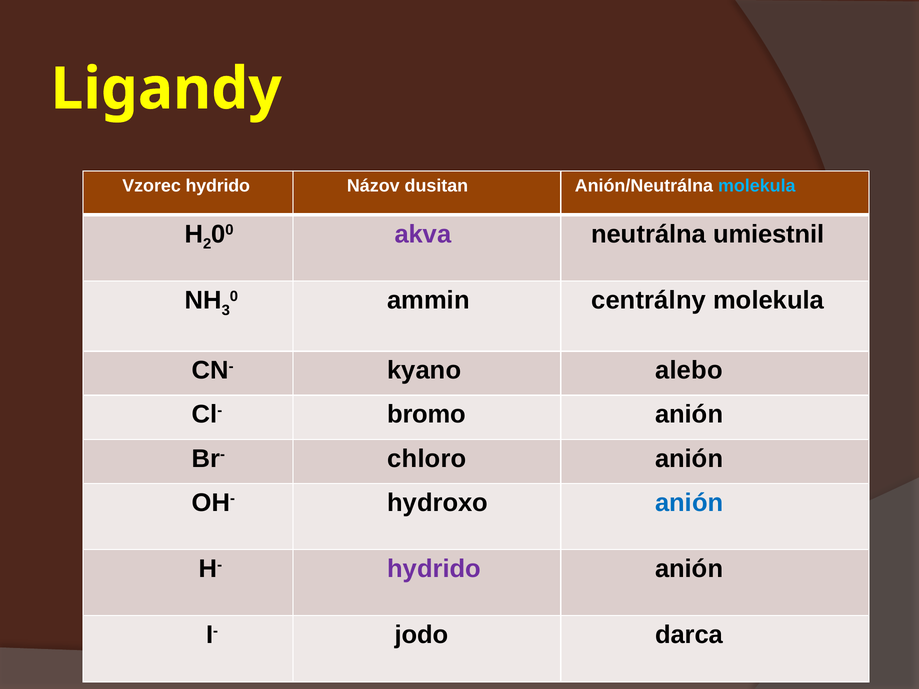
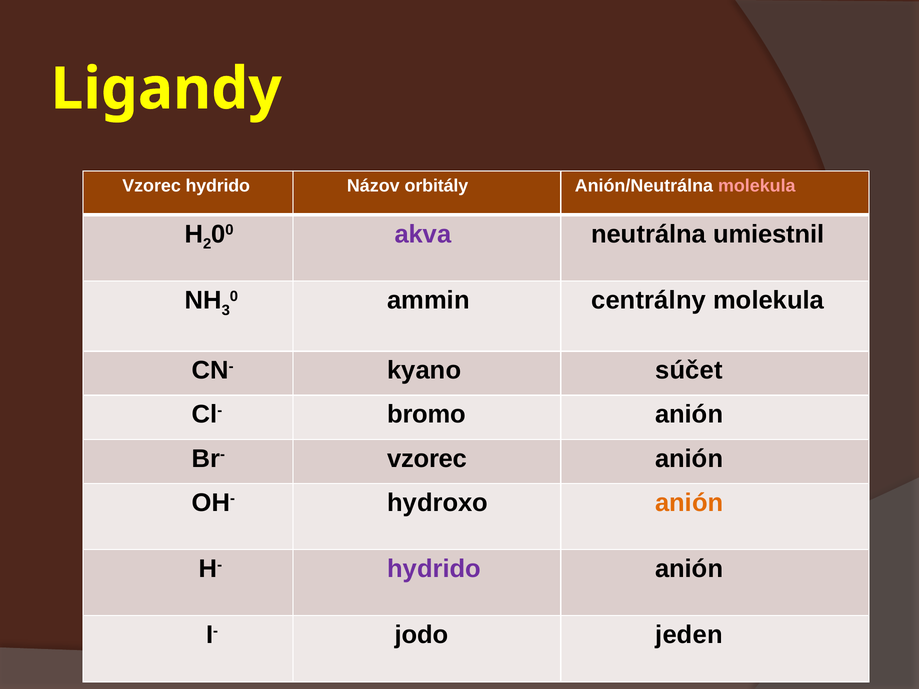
dusitan: dusitan -> orbitály
molekula at (757, 186) colour: light blue -> pink
alebo: alebo -> súčet
Br- chloro: chloro -> vzorec
anión at (689, 503) colour: blue -> orange
darca: darca -> jeden
